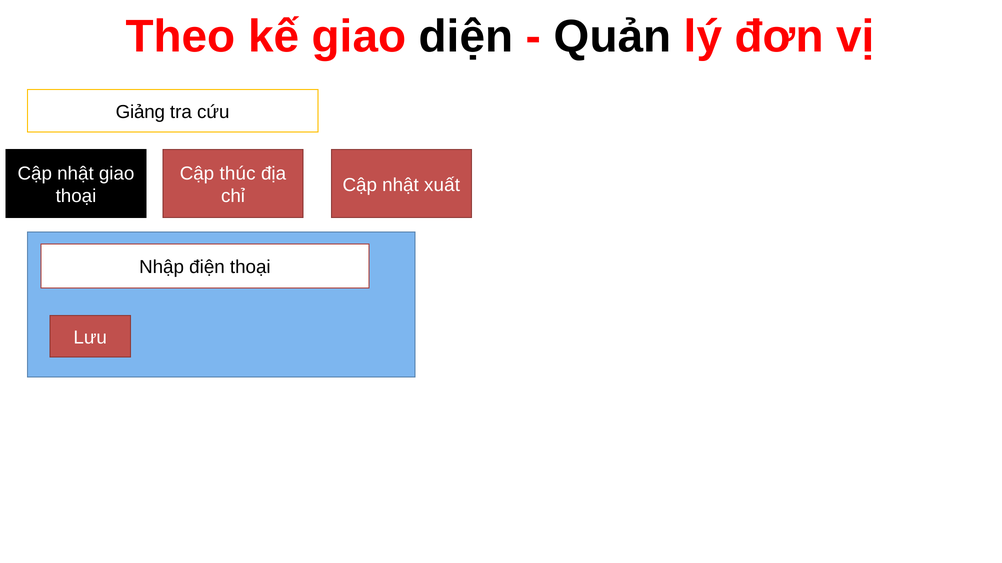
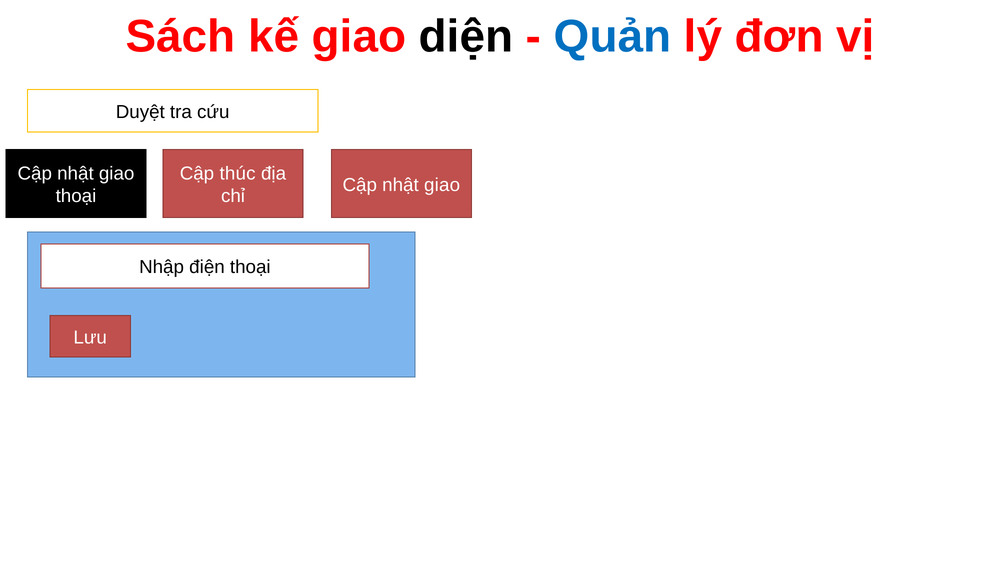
Theo: Theo -> Sách
Quản colour: black -> blue
Giảng: Giảng -> Duyệt
xuất at (442, 185): xuất -> giao
